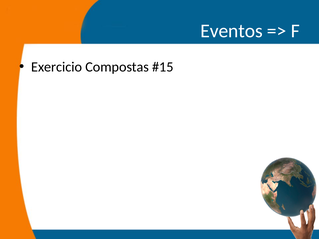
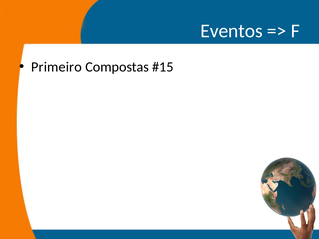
Exercicio: Exercicio -> Primeiro
